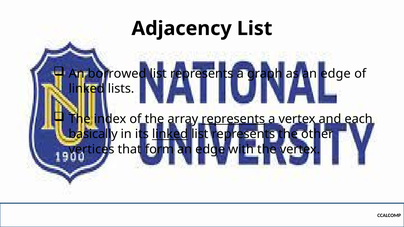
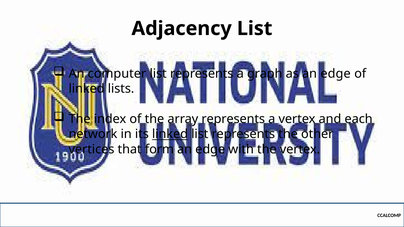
borrowed: borrowed -> computer
represents at (233, 119) underline: present -> none
basically: basically -> network
